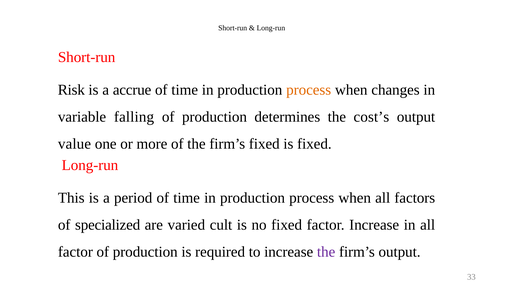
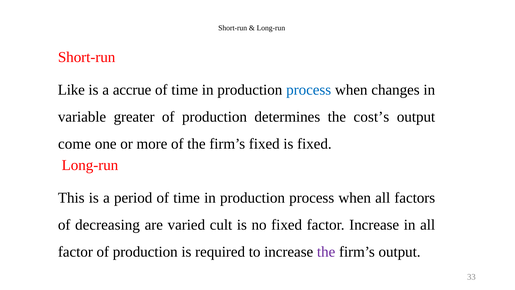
Risk: Risk -> Like
process at (309, 90) colour: orange -> blue
falling: falling -> greater
value: value -> come
specialized: specialized -> decreasing
